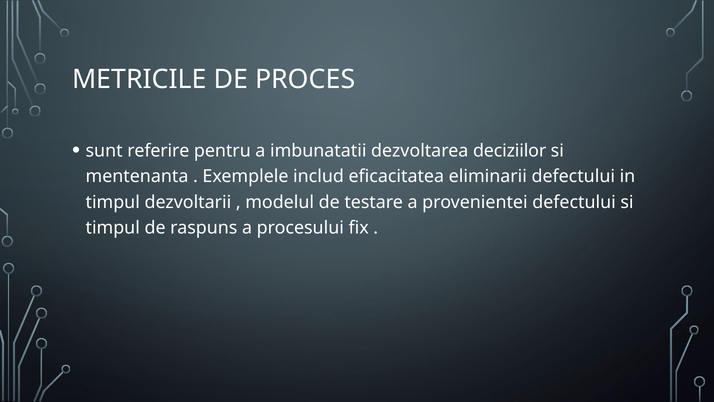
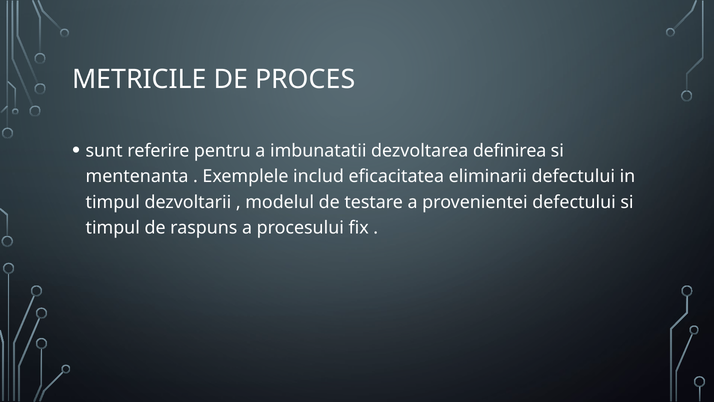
deciziilor: deciziilor -> definirea
